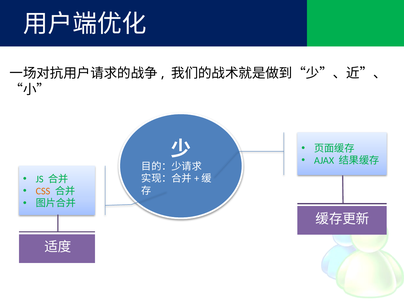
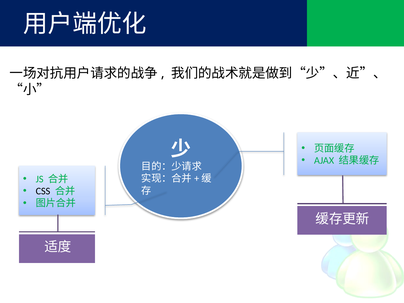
CSS colour: orange -> black
